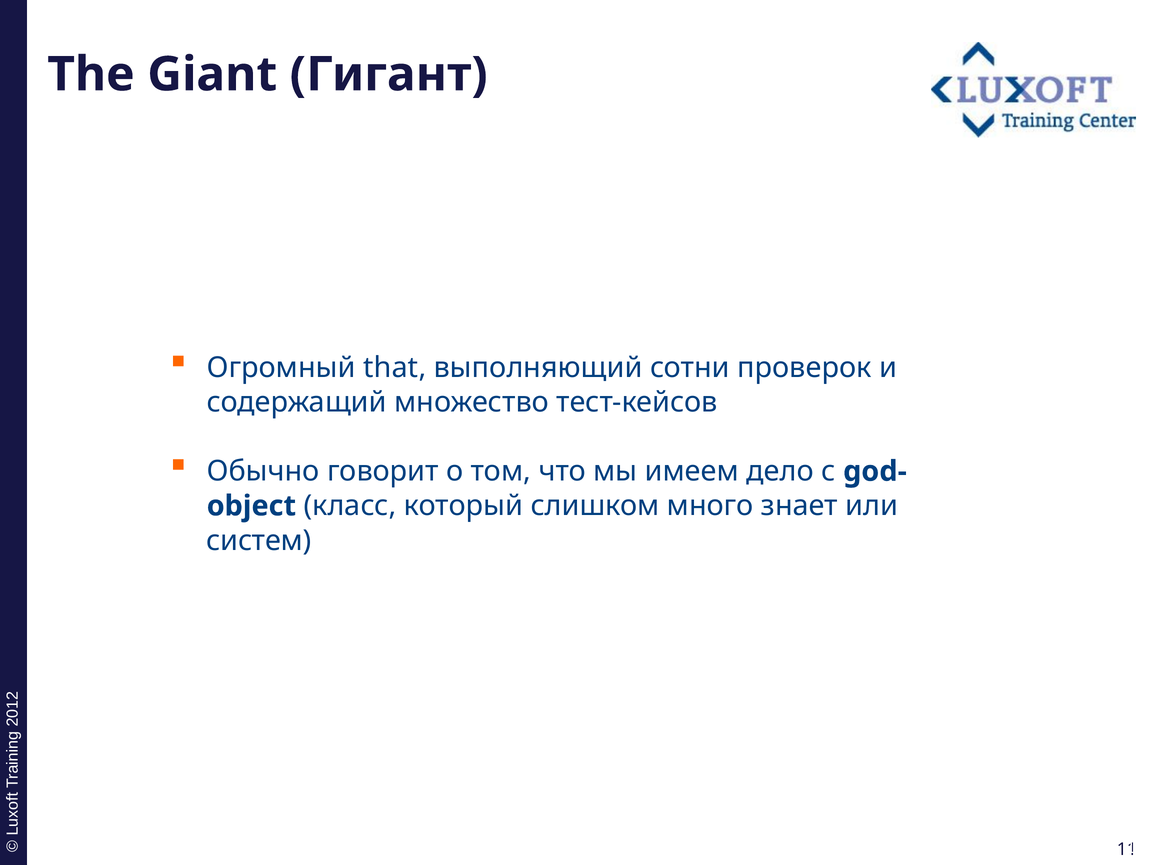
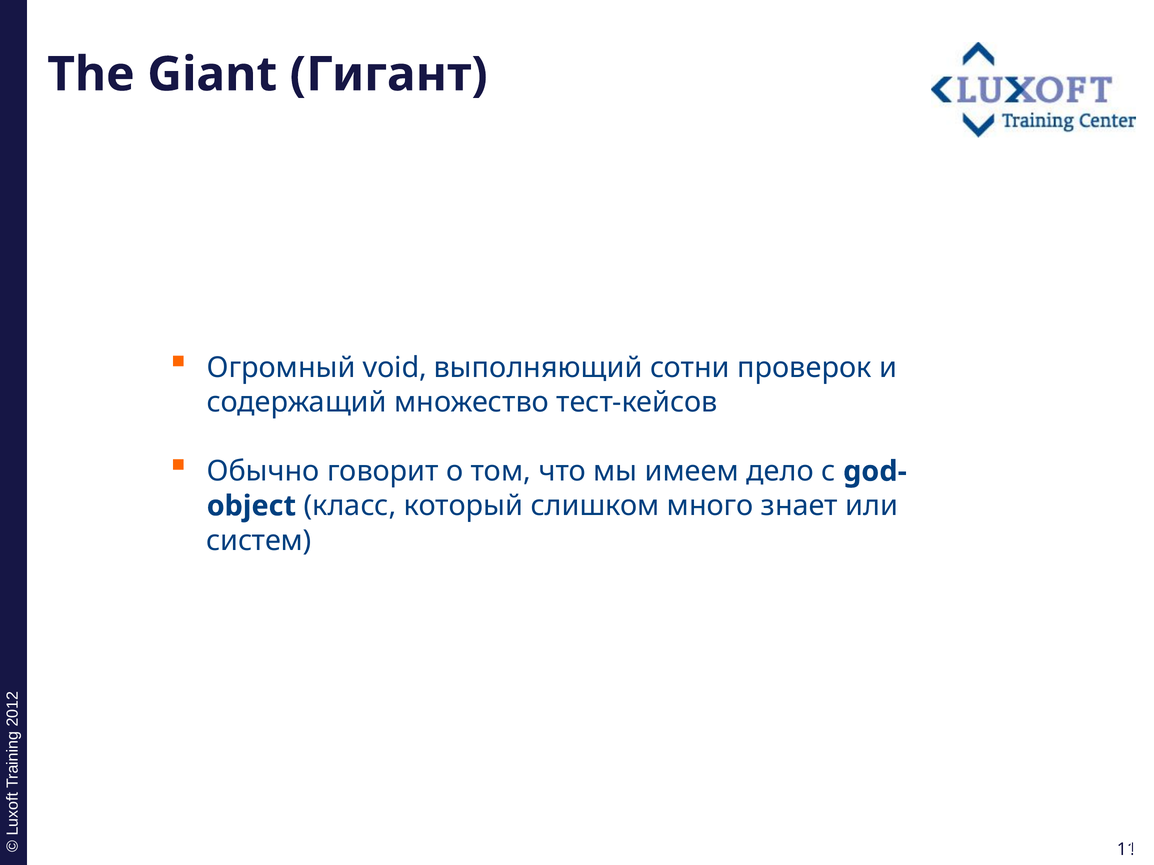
that: that -> void
